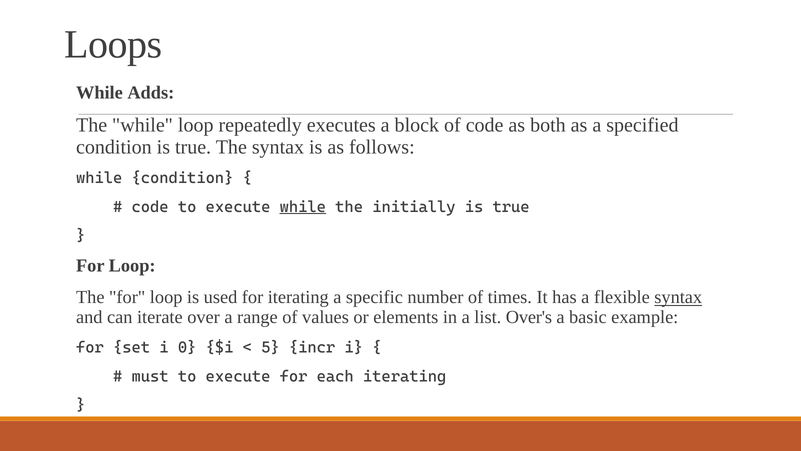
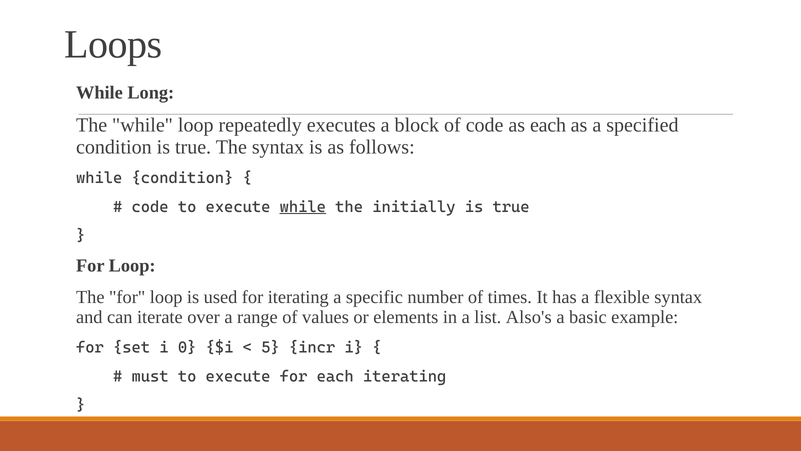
Adds: Adds -> Long
as both: both -> each
syntax at (678, 297) underline: present -> none
Over's: Over's -> Also's
